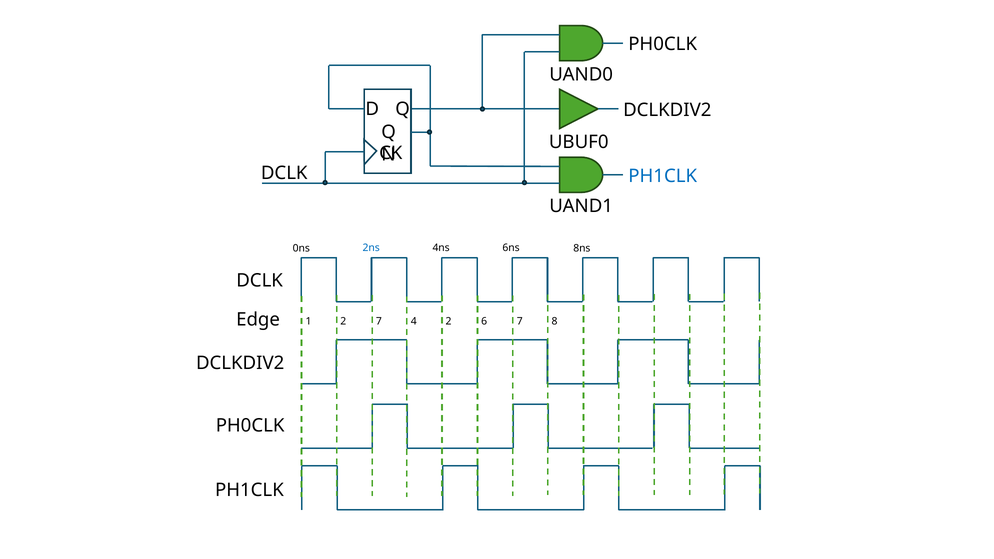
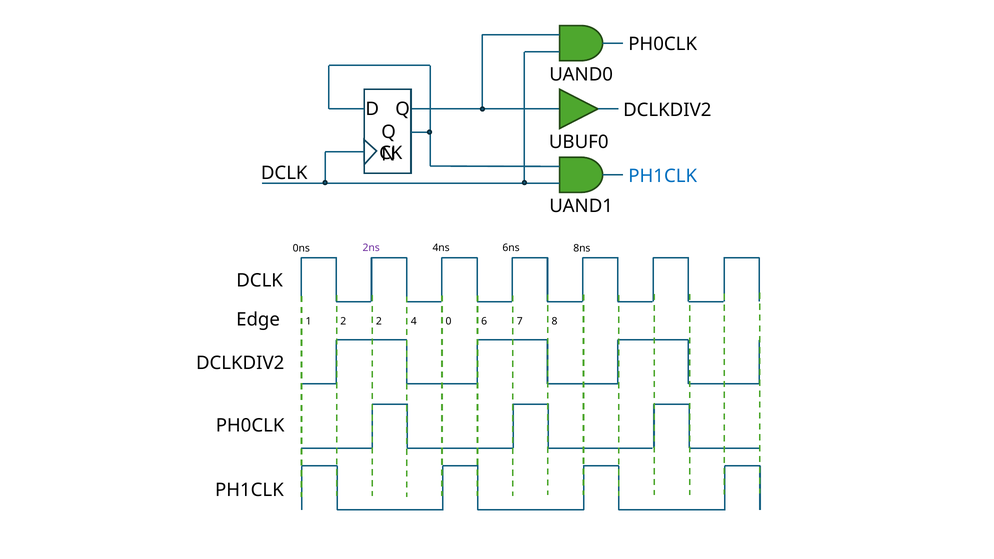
2ns colour: blue -> purple
2 7: 7 -> 2
4 2: 2 -> 0
